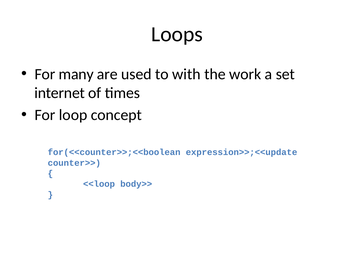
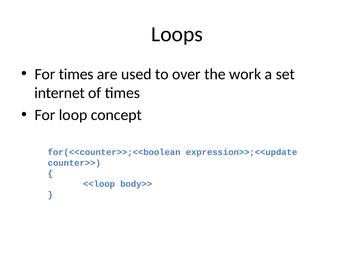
For many: many -> times
with: with -> over
